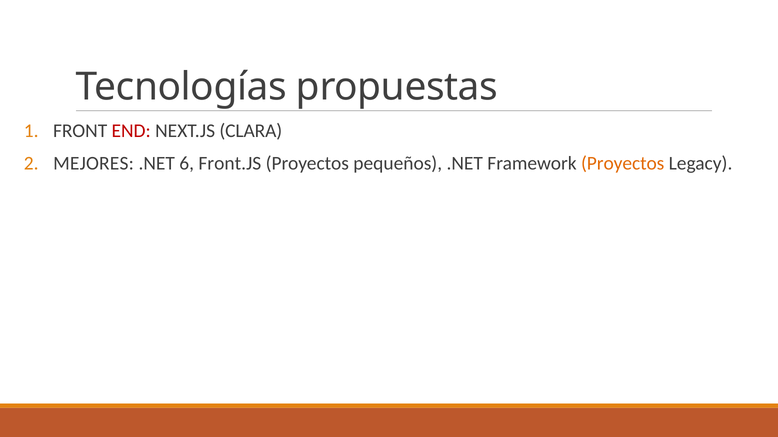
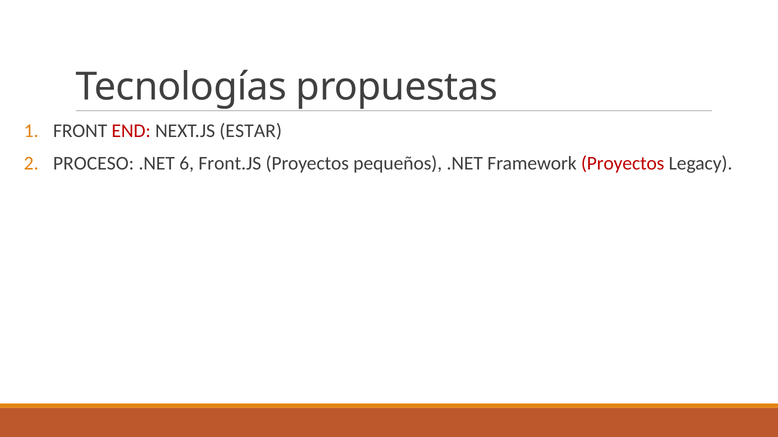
CLARA: CLARA -> ESTAR
MEJORES: MEJORES -> PROCESO
Proyectos at (623, 163) colour: orange -> red
